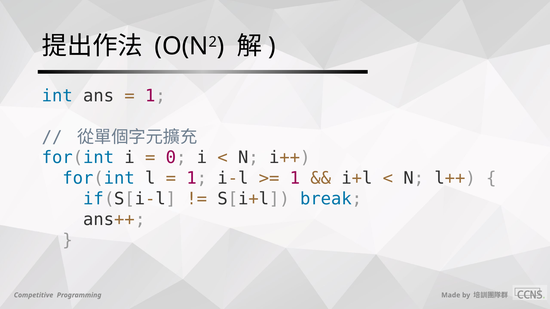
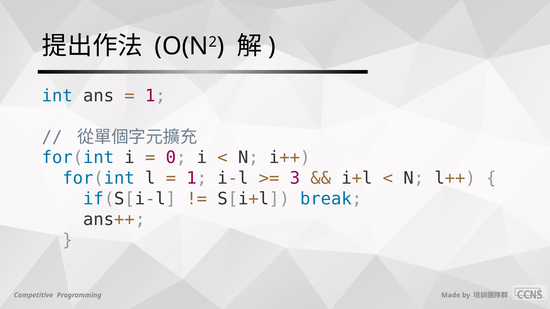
1 at (295, 178): 1 -> 3
